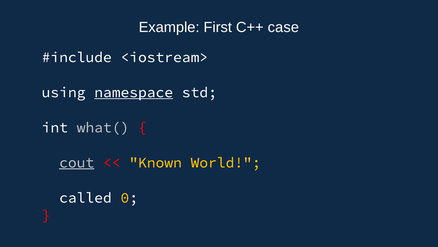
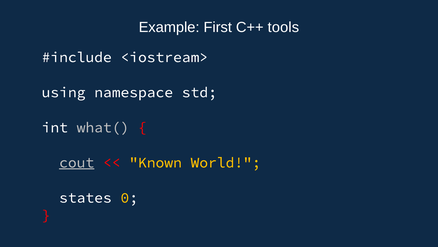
case: case -> tools
namespace underline: present -> none
called: called -> states
